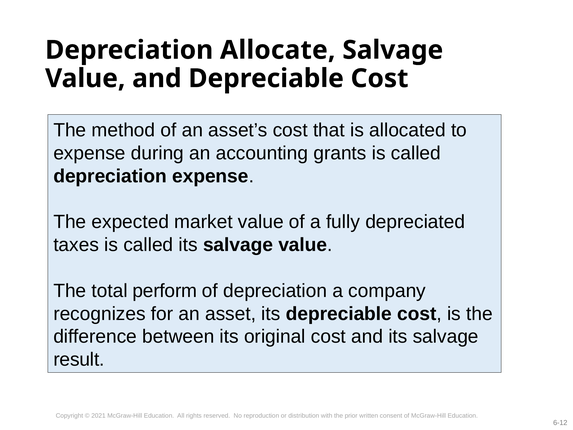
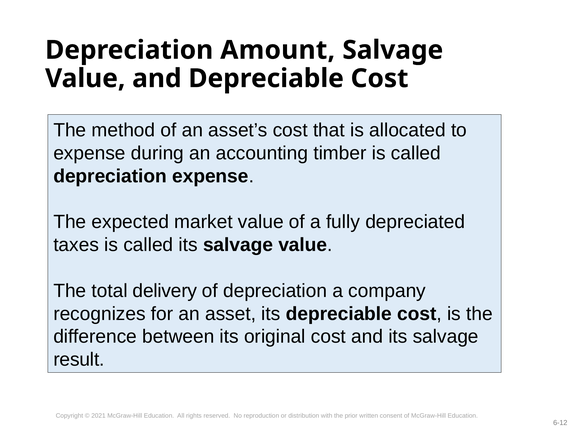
Allocate: Allocate -> Amount
grants: grants -> timber
perform: perform -> delivery
